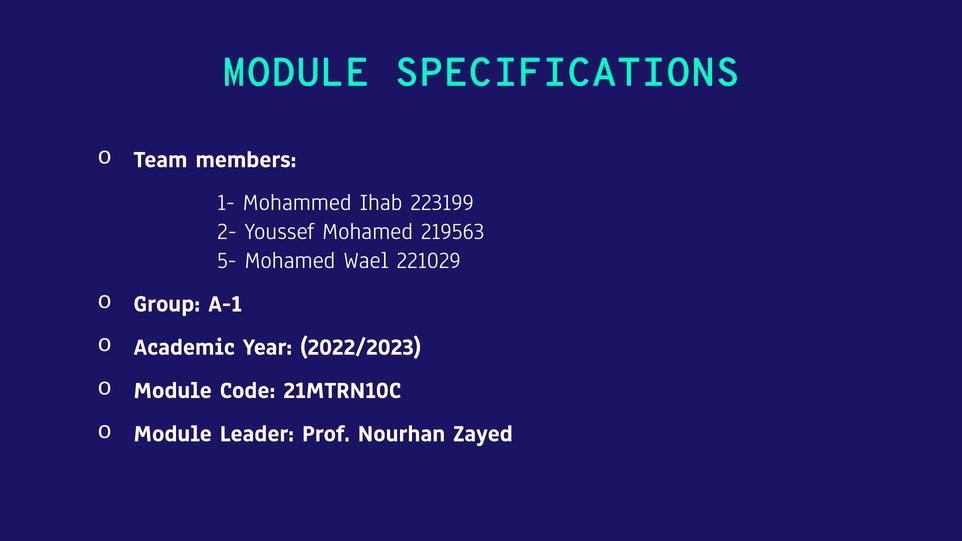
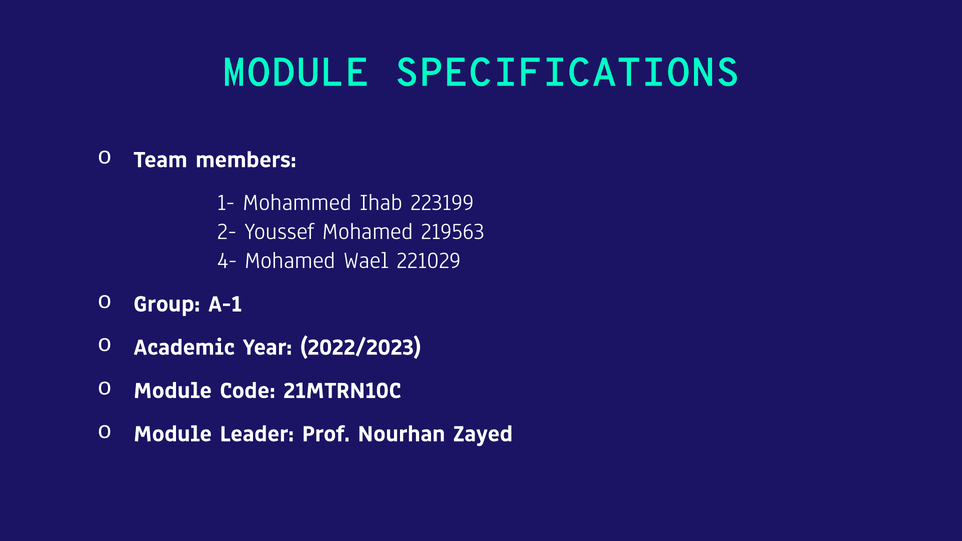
5-: 5- -> 4-
